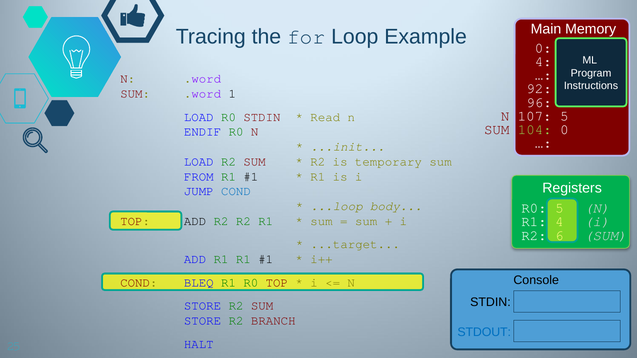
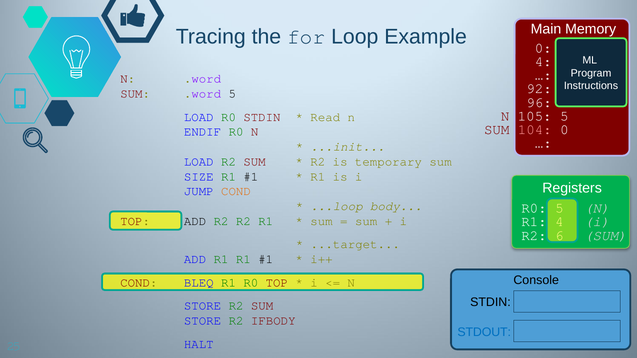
.word 1: 1 -> 5
107: 107 -> 105
104 colour: light green -> pink
FROM: FROM -> SIZE
COND at (236, 191) colour: blue -> orange
BRANCH: BRANCH -> IFBODY
